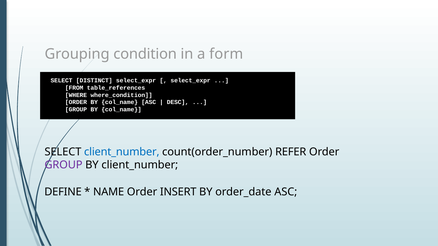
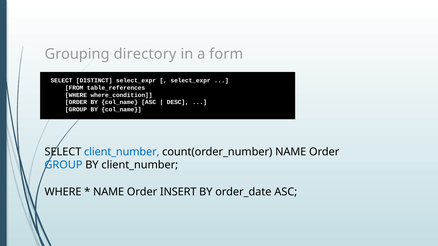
condition: condition -> directory
count(order_number REFER: REFER -> NAME
GROUP at (63, 165) colour: purple -> blue
DEFINE at (63, 192): DEFINE -> WHERE
